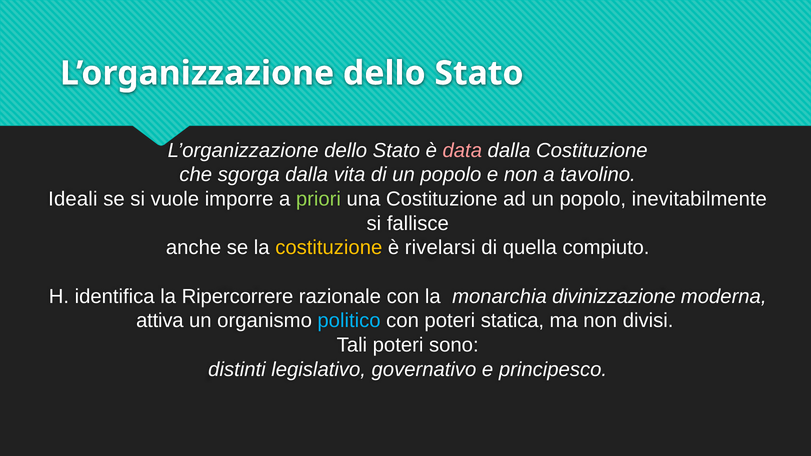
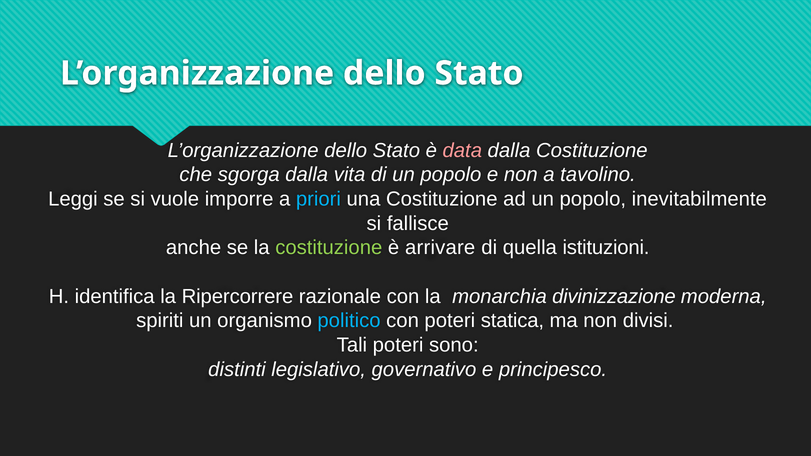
Ideali: Ideali -> Leggi
priori colour: light green -> light blue
costituzione at (329, 248) colour: yellow -> light green
rivelarsi: rivelarsi -> arrivare
compiuto: compiuto -> istituzioni
attiva: attiva -> spiriti
